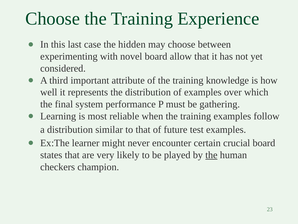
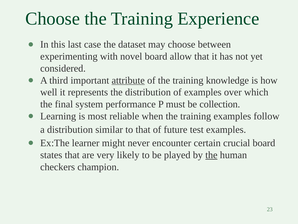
hidden: hidden -> dataset
attribute underline: none -> present
gathering: gathering -> collection
